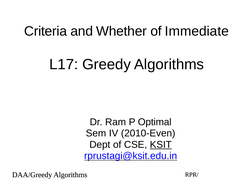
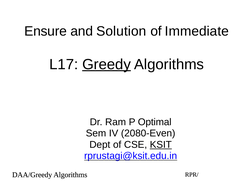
Criteria: Criteria -> Ensure
Whether: Whether -> Solution
Greedy underline: none -> present
2010-Even: 2010-Even -> 2080-Even
